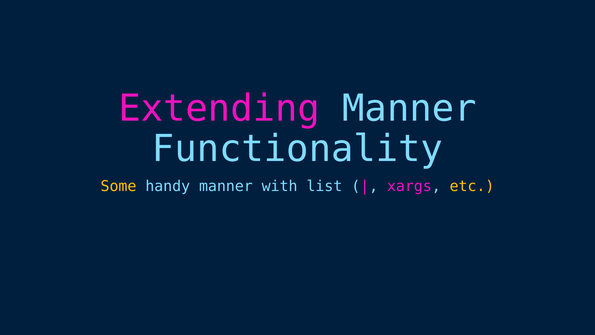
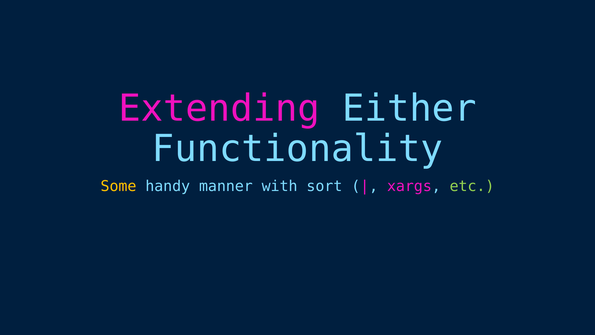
Extending Manner: Manner -> Either
list: list -> sort
etc colour: yellow -> light green
